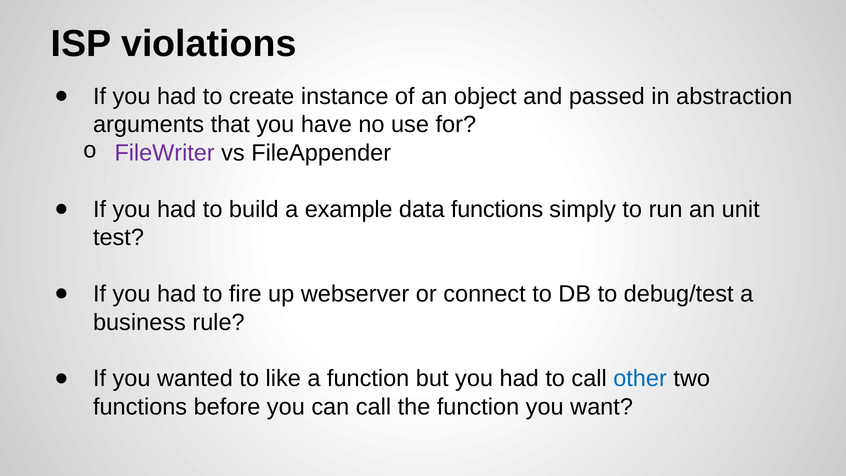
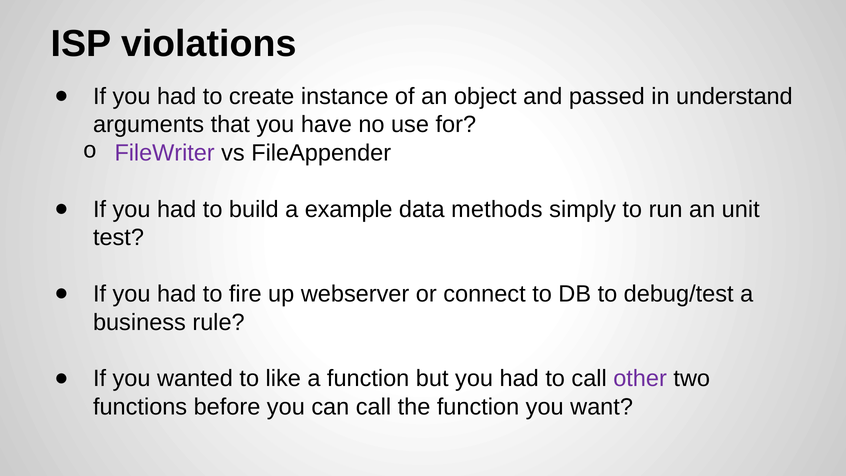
abstraction: abstraction -> understand
data functions: functions -> methods
other colour: blue -> purple
